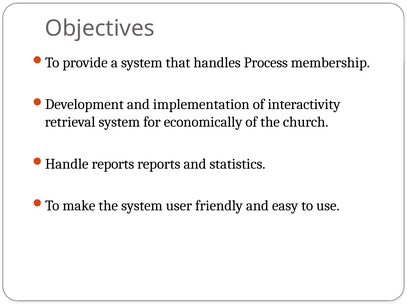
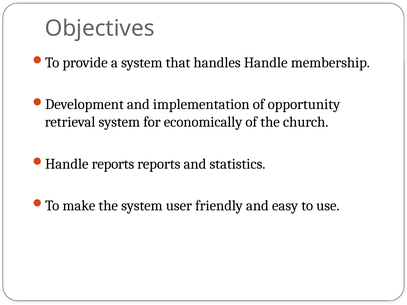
Process: Process -> Handle
interactivity: interactivity -> opportunity
